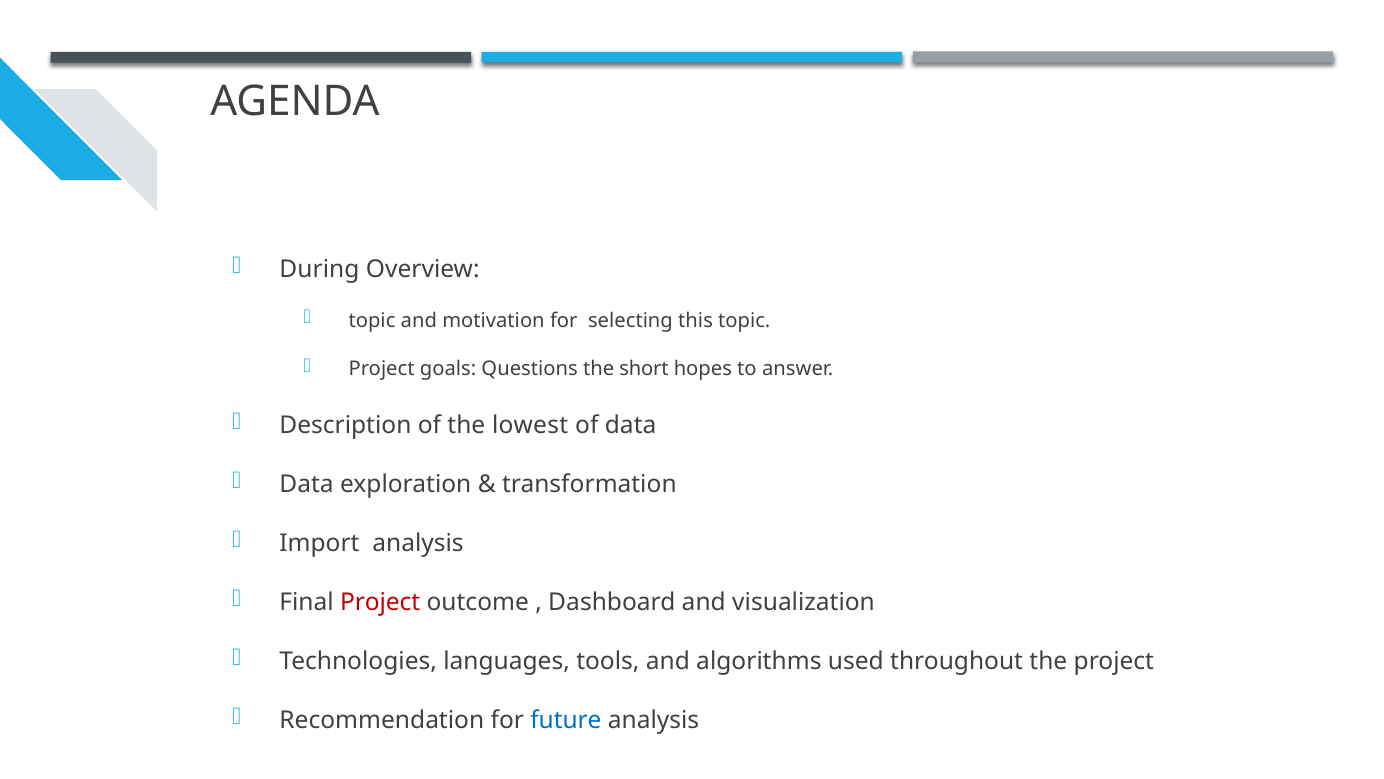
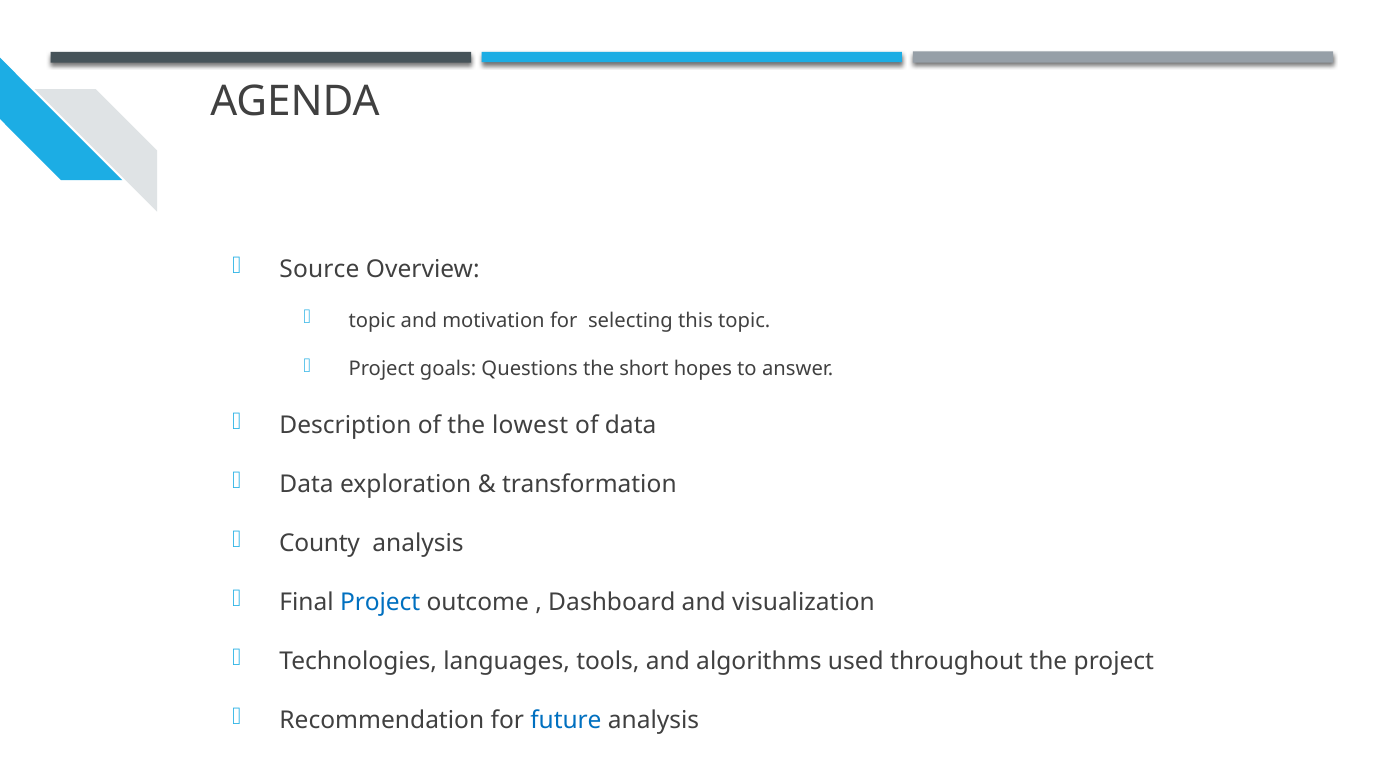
During: During -> Source
Import: Import -> County
Project at (380, 602) colour: red -> blue
